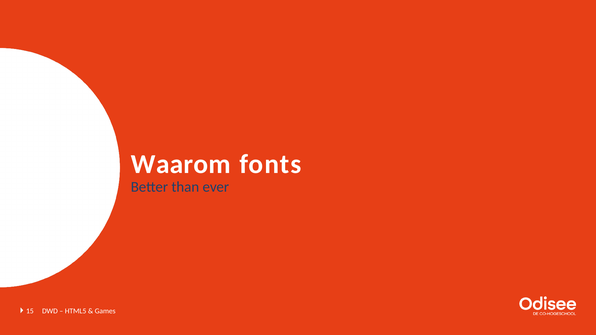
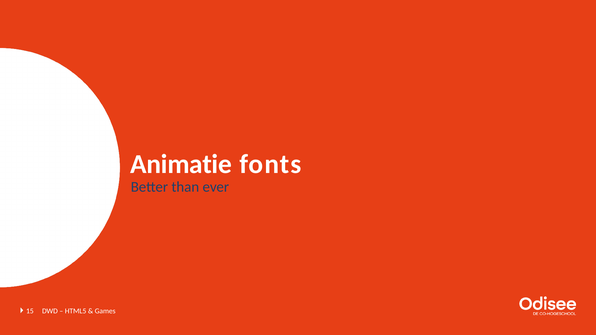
Waarom: Waarom -> Animatie
